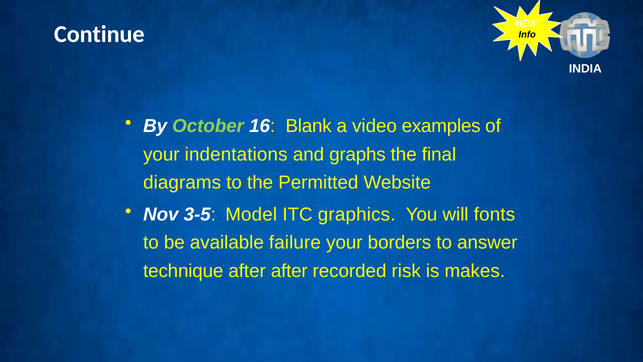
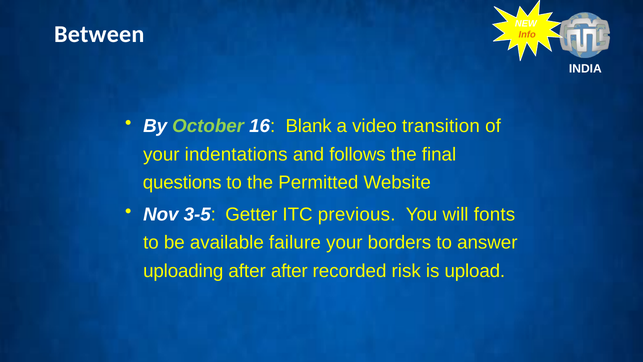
Continue: Continue -> Between
Info colour: black -> orange
examples: examples -> transition
graphs: graphs -> follows
diagrams: diagrams -> questions
Model: Model -> Getter
graphics: graphics -> previous
technique: technique -> uploading
makes: makes -> upload
